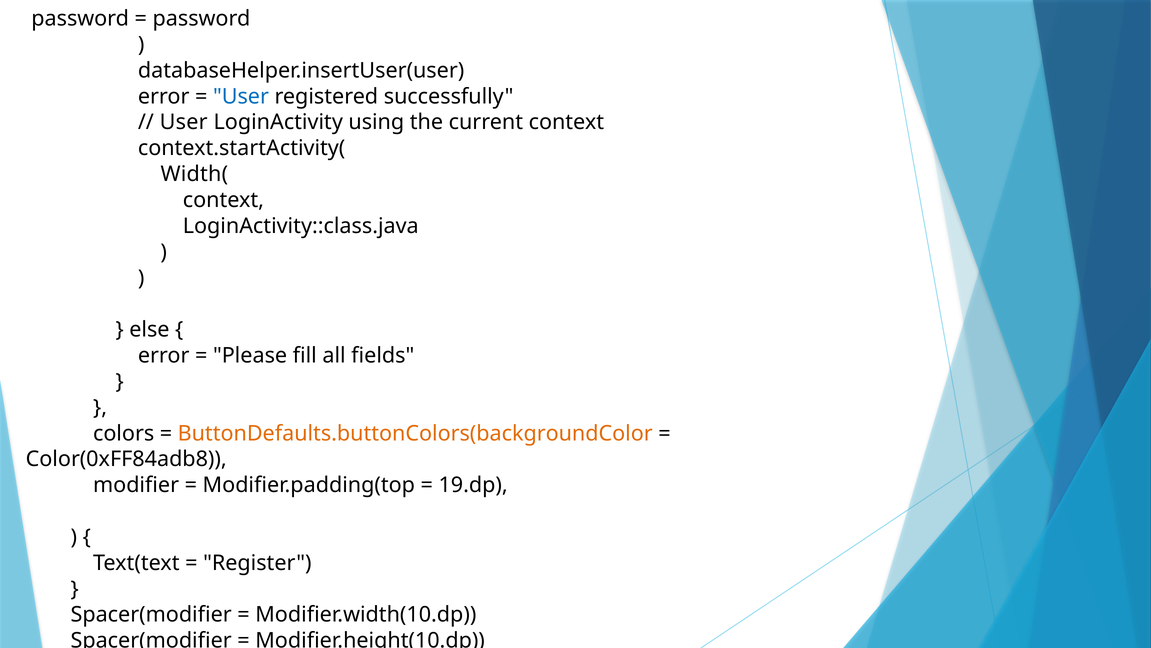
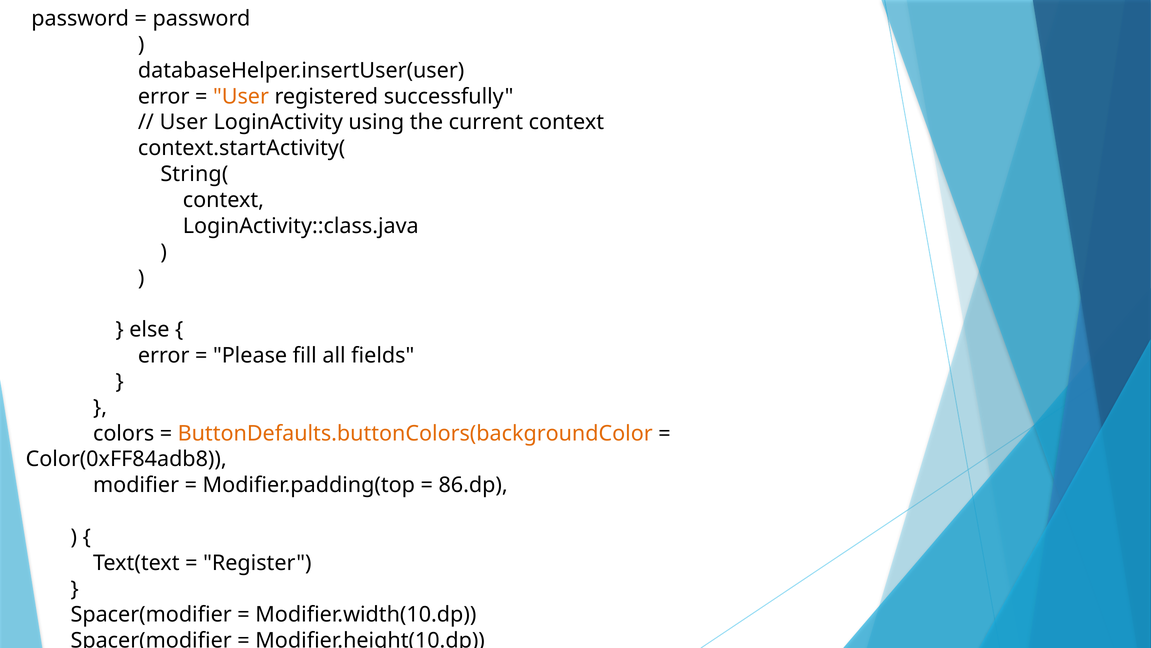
User at (241, 96) colour: blue -> orange
Width(: Width( -> String(
19.dp: 19.dp -> 86.dp
